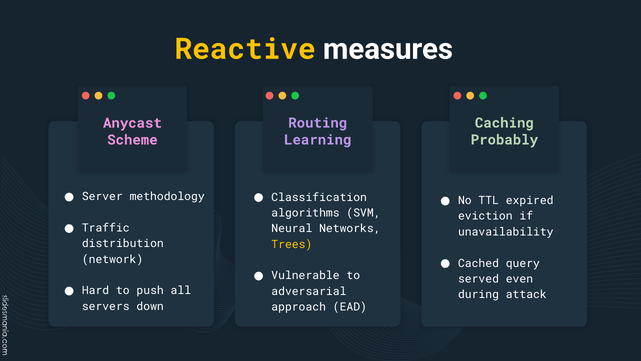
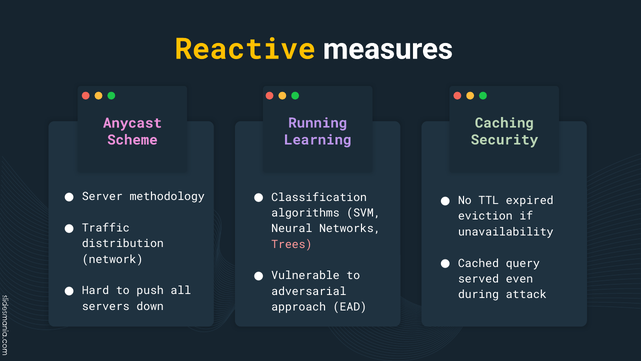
Routing: Routing -> Running
Probably: Probably -> Security
Trees colour: yellow -> pink
